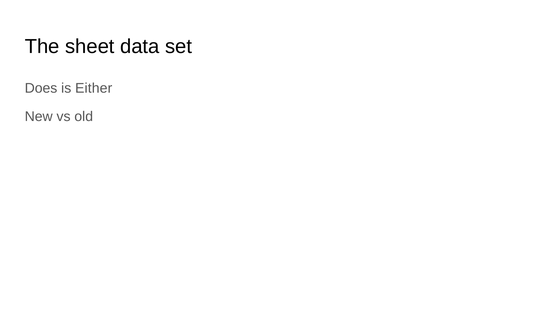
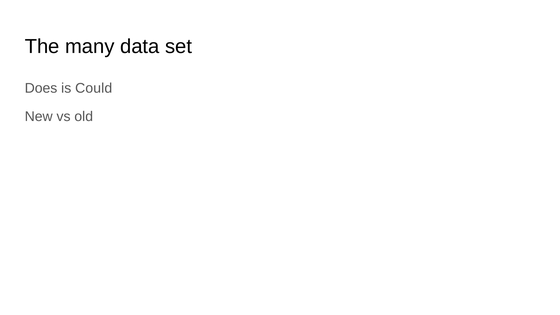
sheet: sheet -> many
Either: Either -> Could
